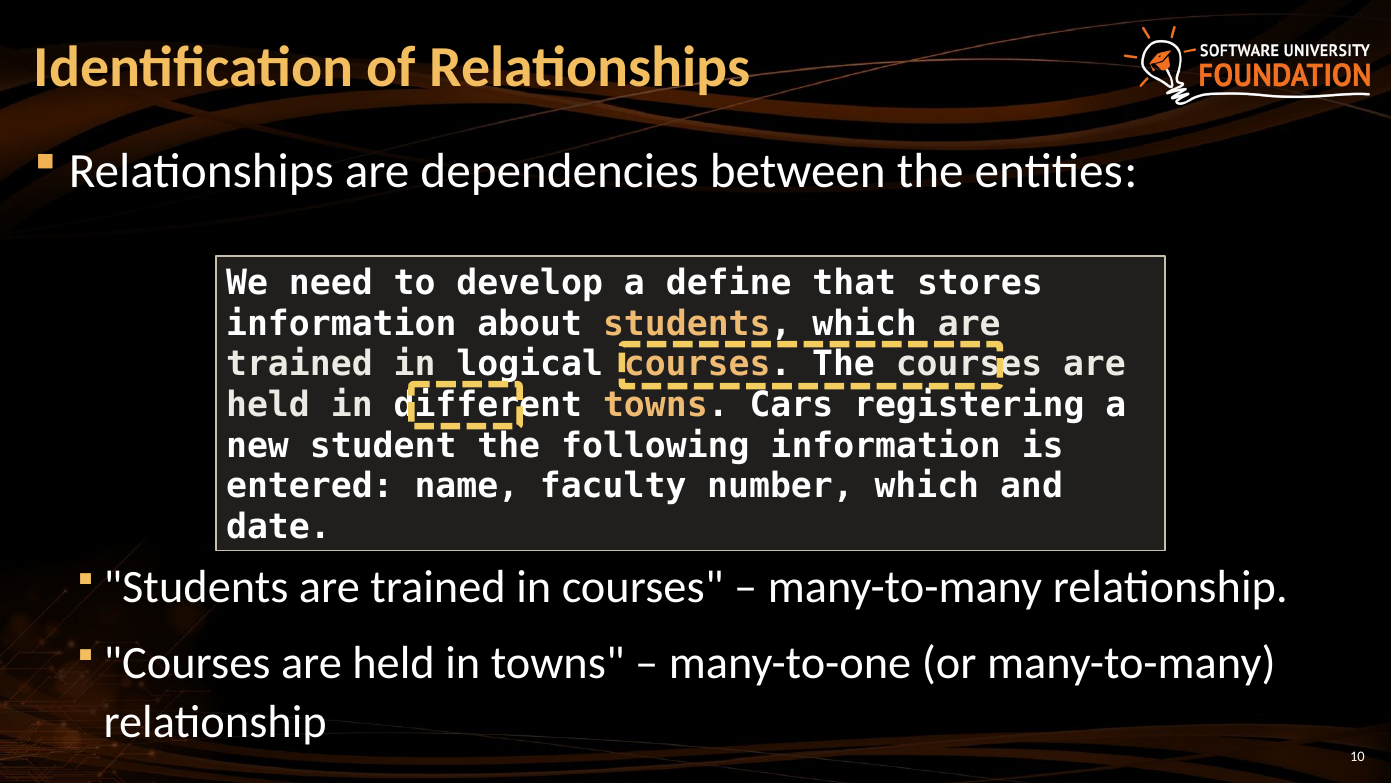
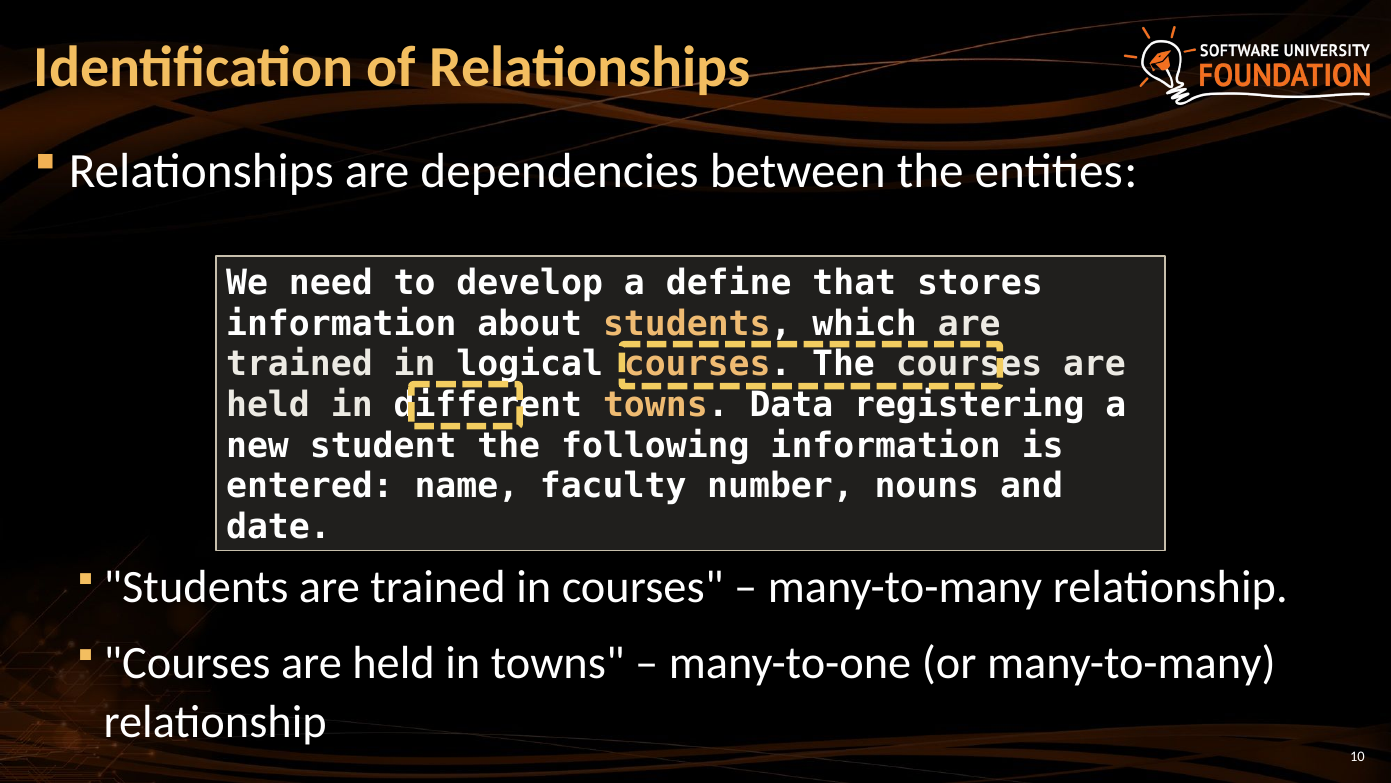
Cars: Cars -> Data
number which: which -> nouns
